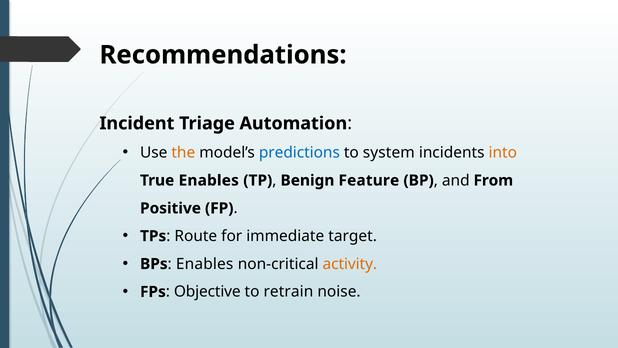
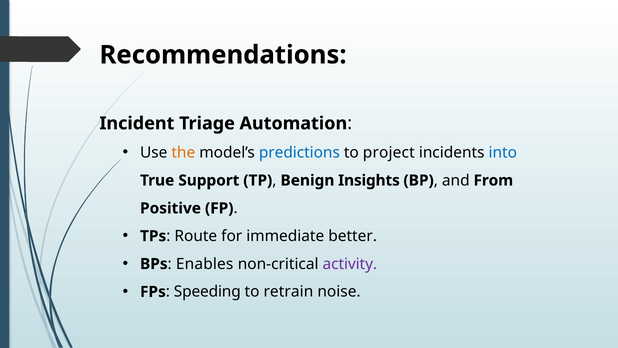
system: system -> project
into colour: orange -> blue
True Enables: Enables -> Support
Feature: Feature -> Insights
target: target -> better
activity colour: orange -> purple
Objective: Objective -> Speeding
